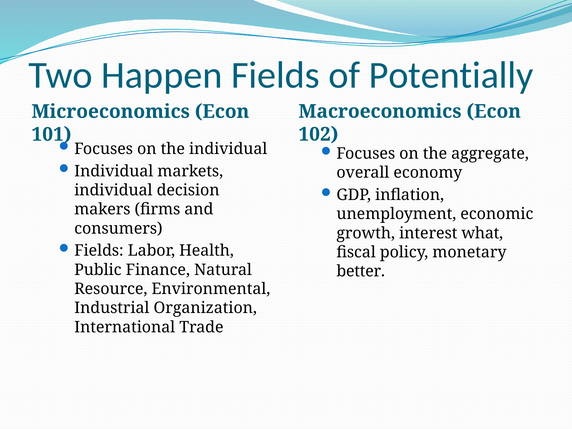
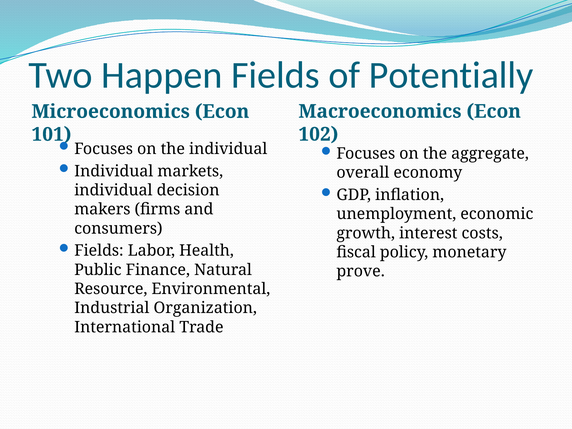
what: what -> costs
better: better -> prove
